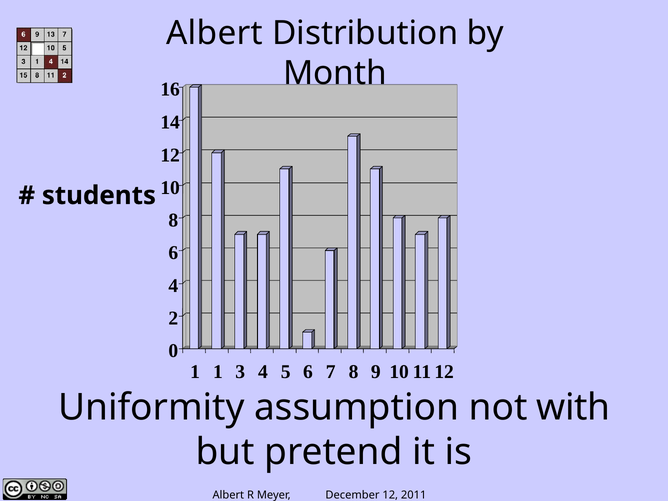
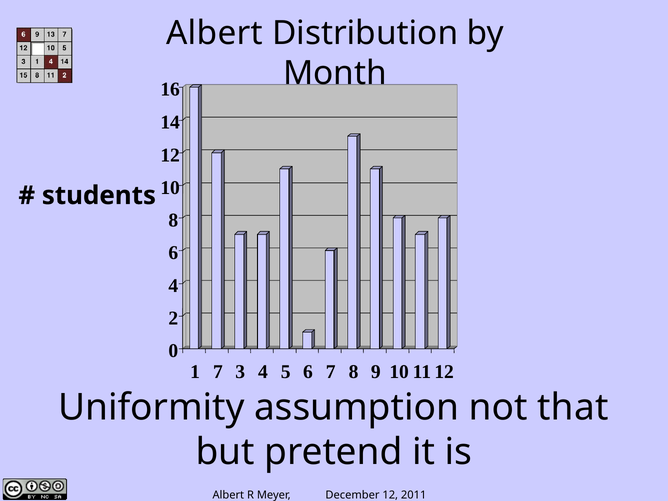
1 1: 1 -> 7
with: with -> that
